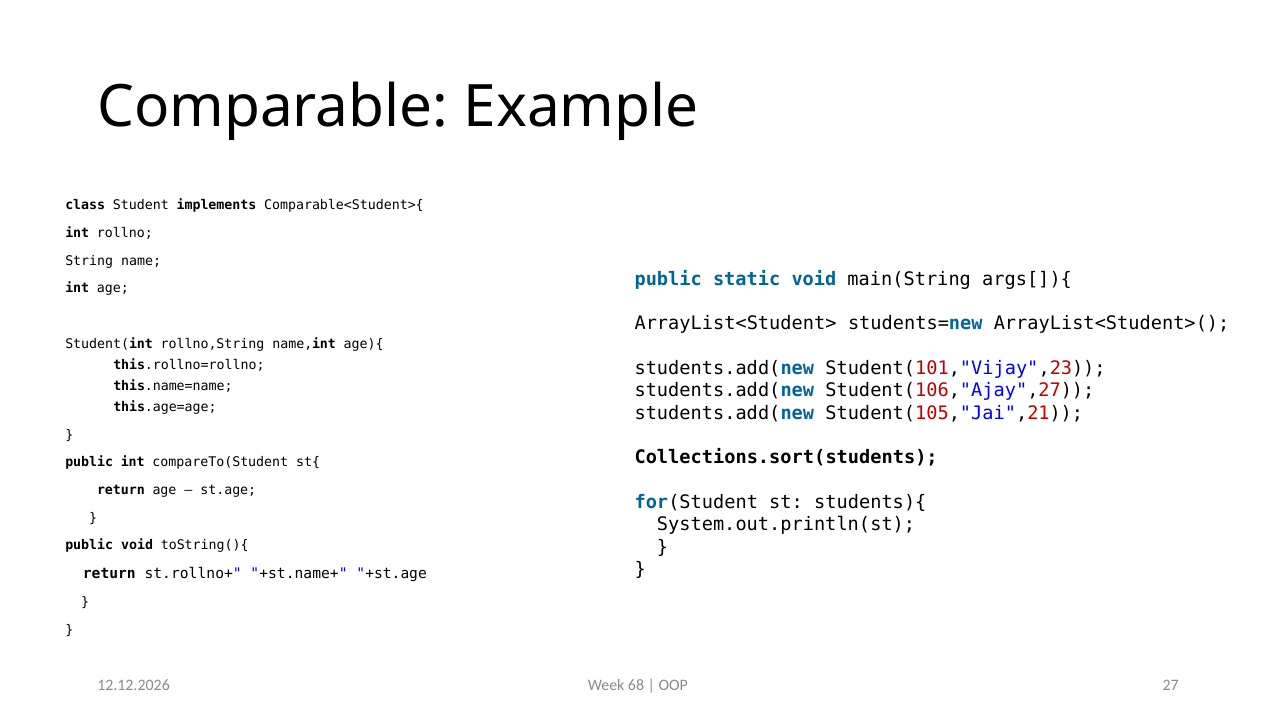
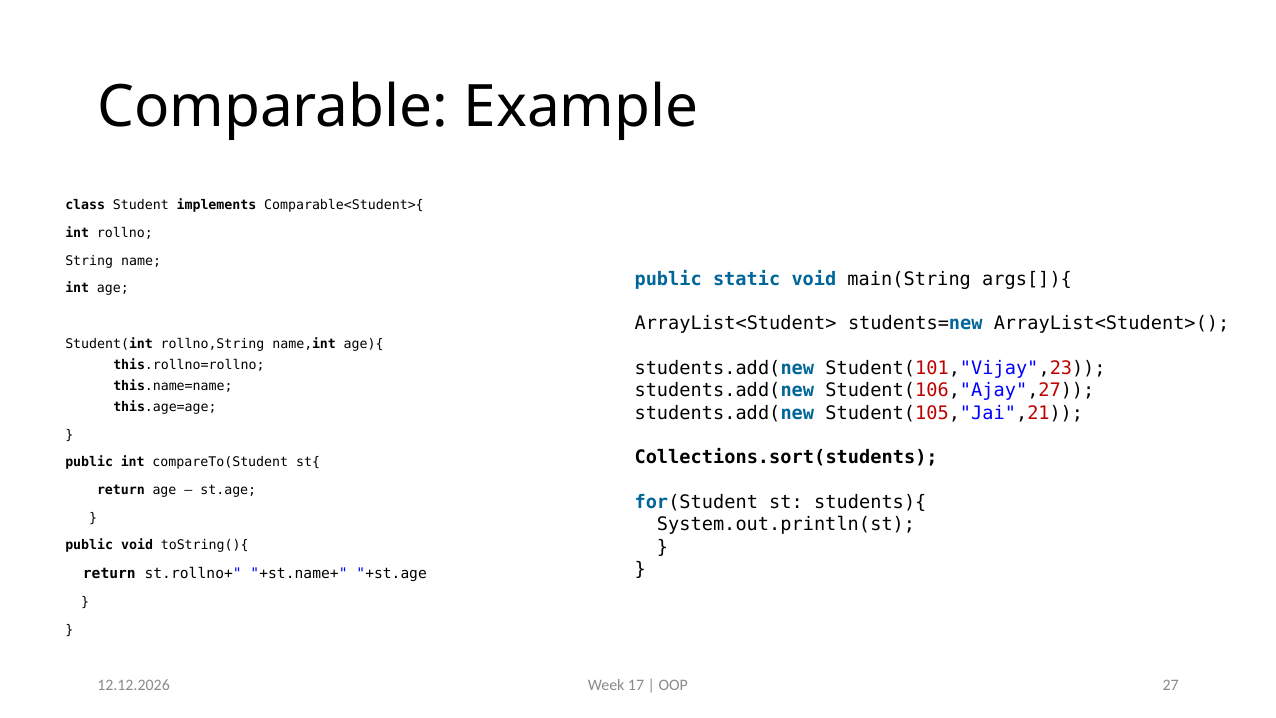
68: 68 -> 17
